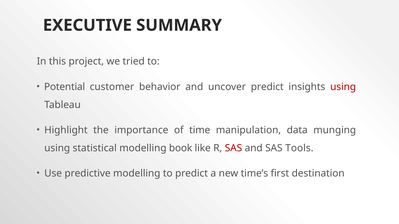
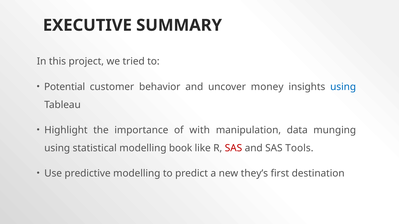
uncover predict: predict -> money
using at (343, 87) colour: red -> blue
time: time -> with
time’s: time’s -> they’s
